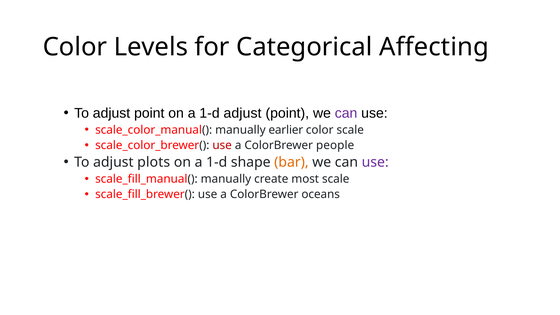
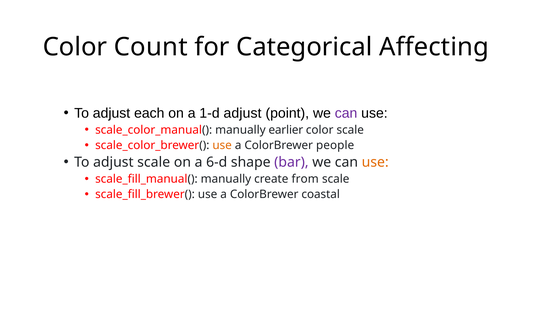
Levels: Levels -> Count
To adjust point: point -> each
use at (222, 145) colour: red -> orange
adjust plots: plots -> scale
1-d at (217, 162): 1-d -> 6-d
bar colour: orange -> purple
use at (375, 162) colour: purple -> orange
most: most -> from
oceans: oceans -> coastal
